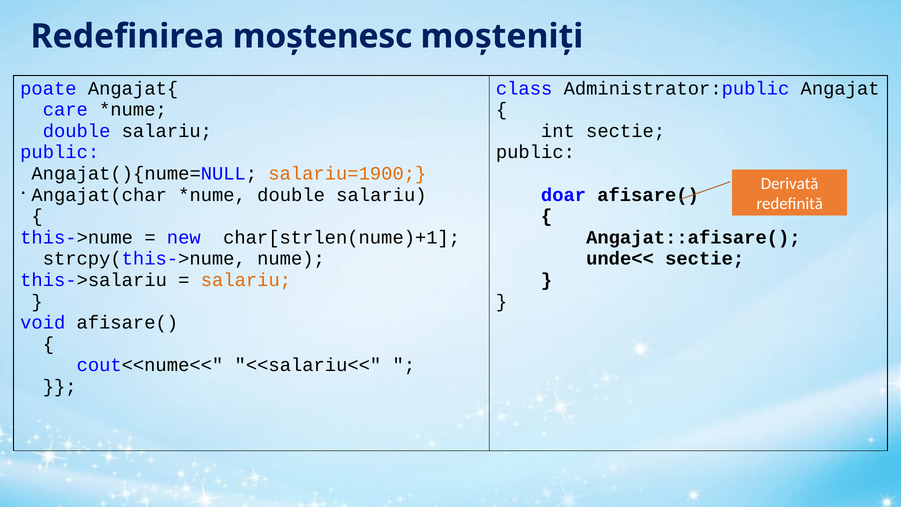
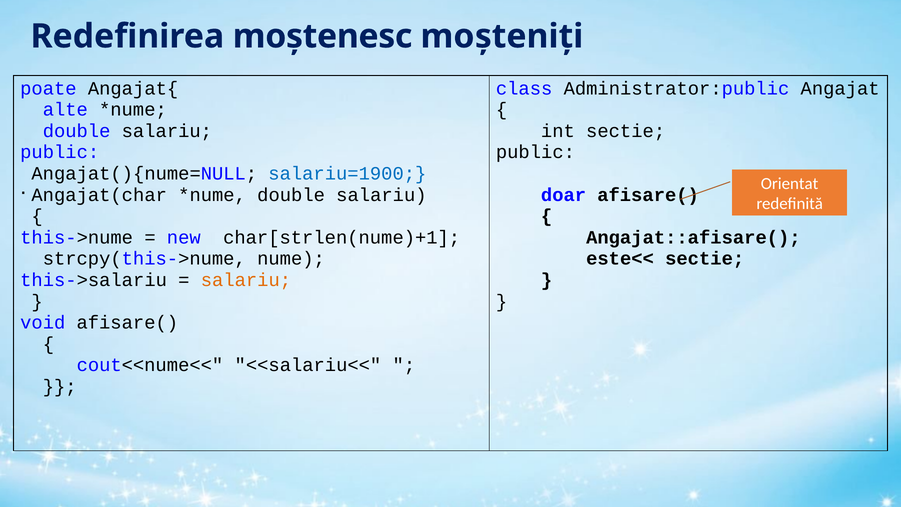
care: care -> alte
salariu=1900 colour: orange -> blue
Derivată: Derivată -> Orientat
unde<<: unde<< -> este<<
